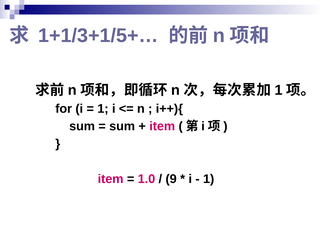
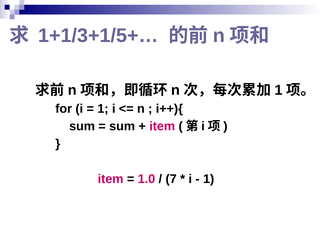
9: 9 -> 7
